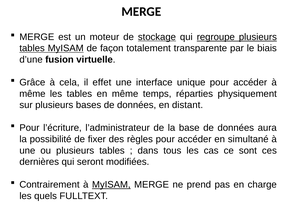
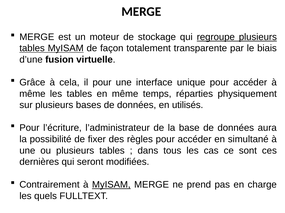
stockage underline: present -> none
il effet: effet -> pour
distant: distant -> utilisés
